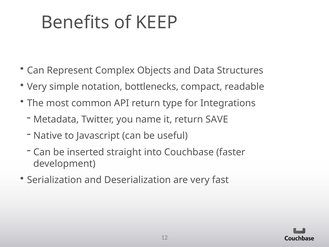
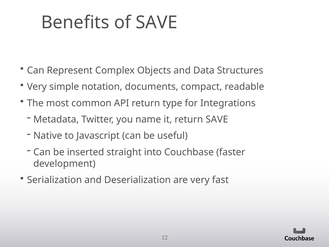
of KEEP: KEEP -> SAVE
bottlenecks: bottlenecks -> documents
